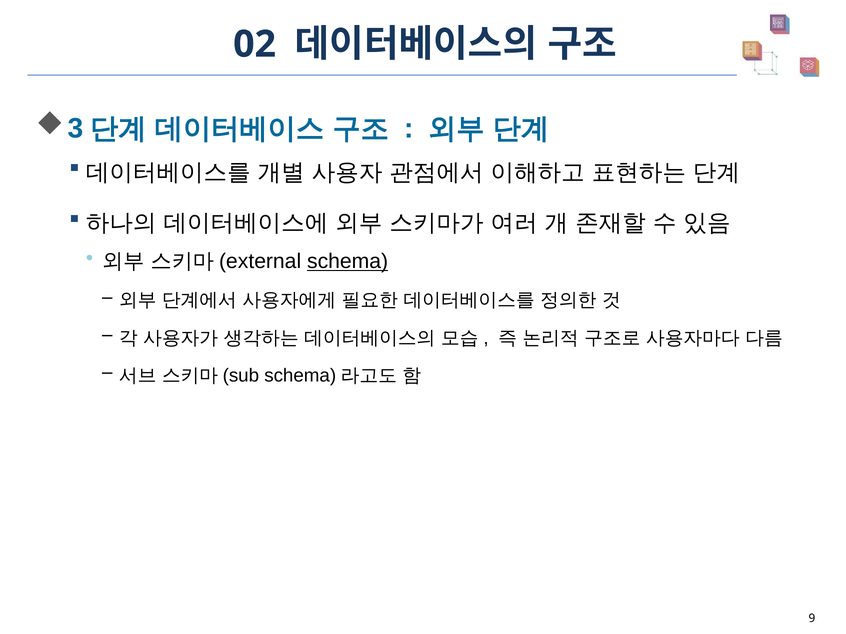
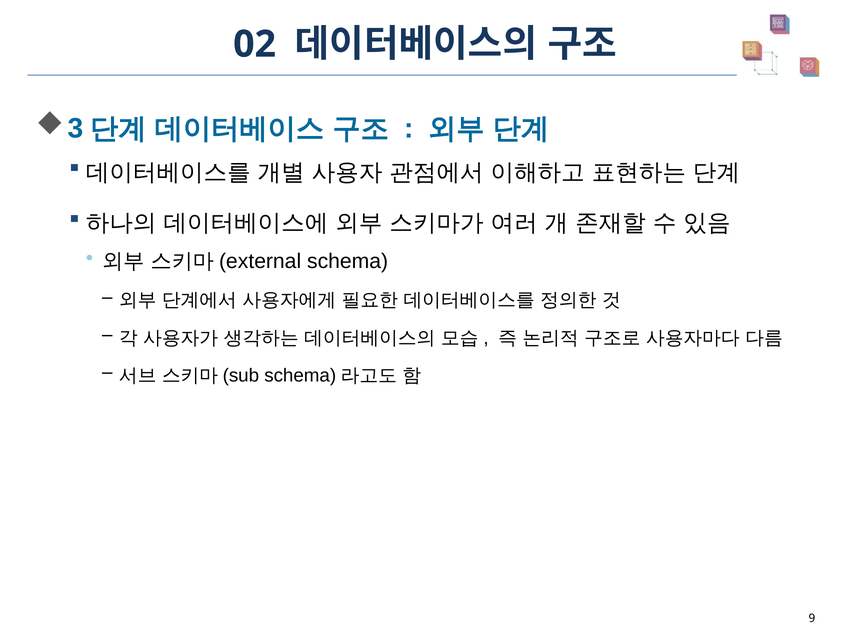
schema underline: present -> none
